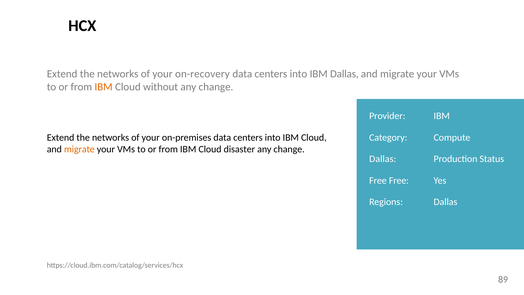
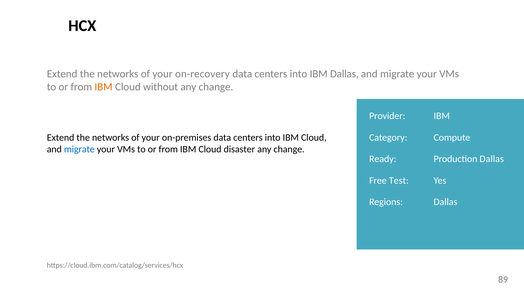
migrate at (79, 149) colour: orange -> blue
Dallas at (383, 159): Dallas -> Ready
Production Status: Status -> Dallas
Free Free: Free -> Test
